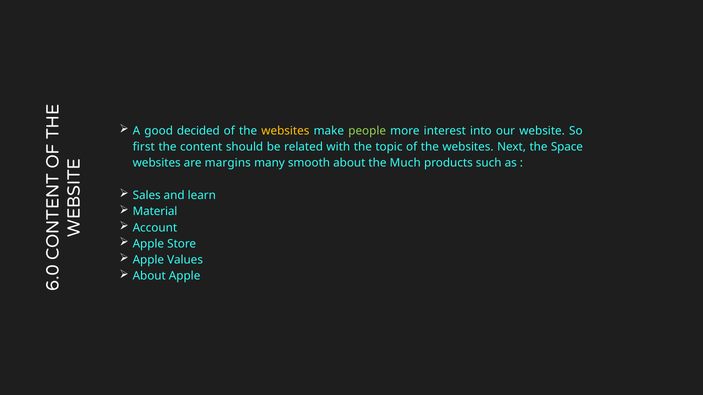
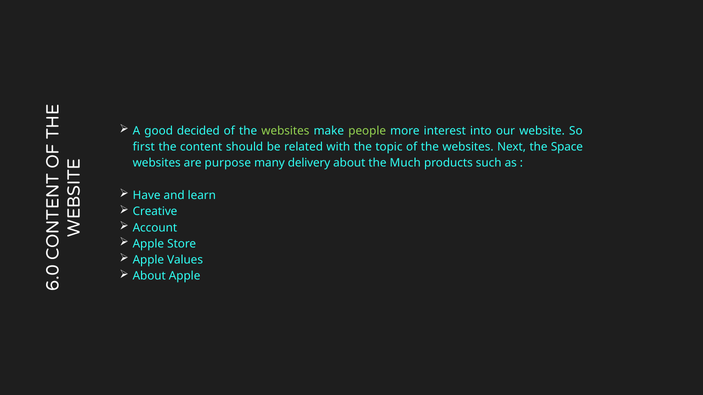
websites at (285, 131) colour: yellow -> light green
margins: margins -> purpose
smooth: smooth -> delivery
Sales: Sales -> Have
Material: Material -> Creative
